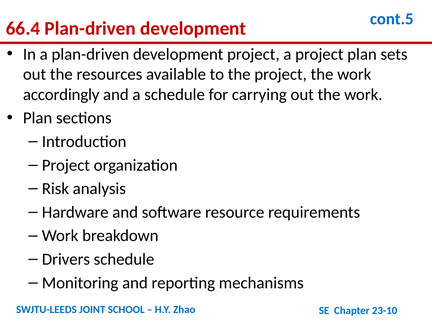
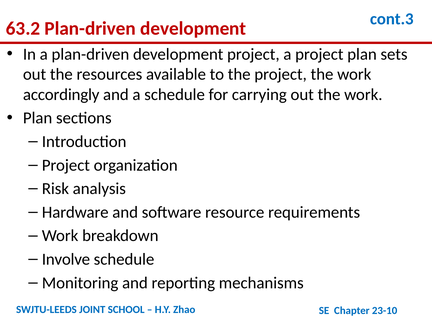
cont.5: cont.5 -> cont.3
66.4: 66.4 -> 63.2
Drivers: Drivers -> Involve
